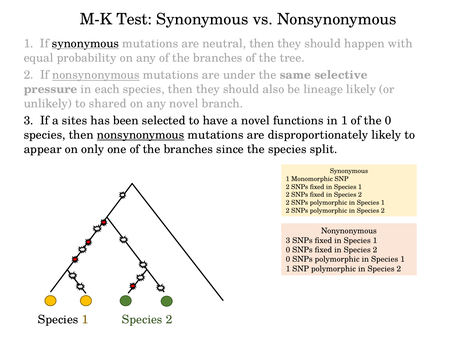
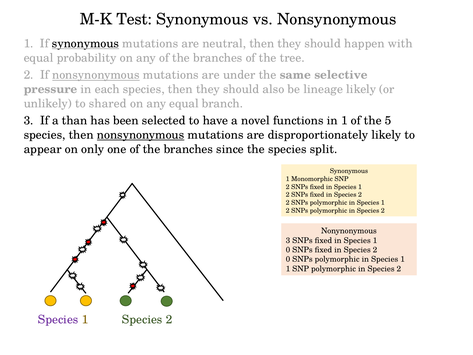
any novel: novel -> equal
sites: sites -> than
the 0: 0 -> 5
Species at (58, 319) colour: black -> purple
